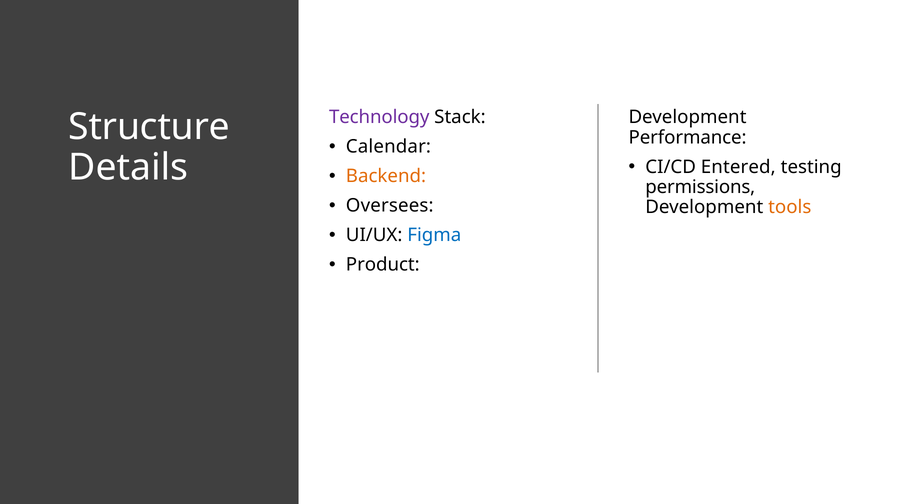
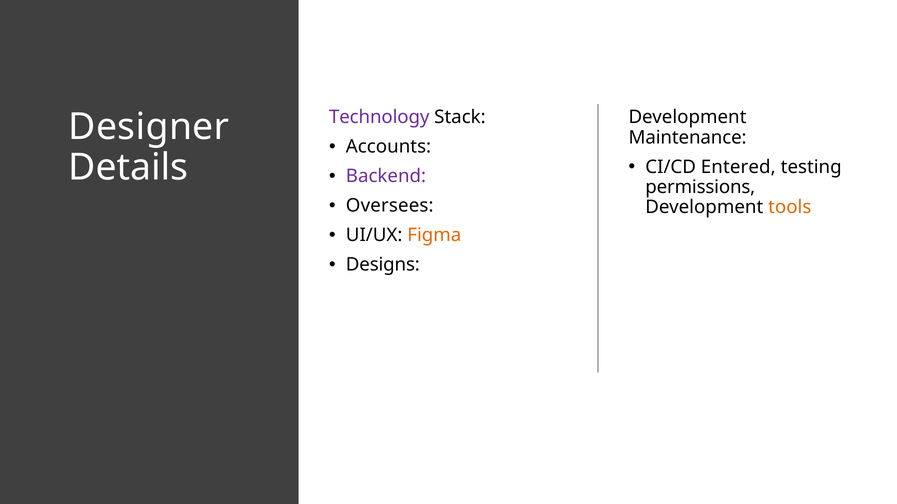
Structure: Structure -> Designer
Performance: Performance -> Maintenance
Calendar: Calendar -> Accounts
Backend colour: orange -> purple
Figma colour: blue -> orange
Product: Product -> Designs
